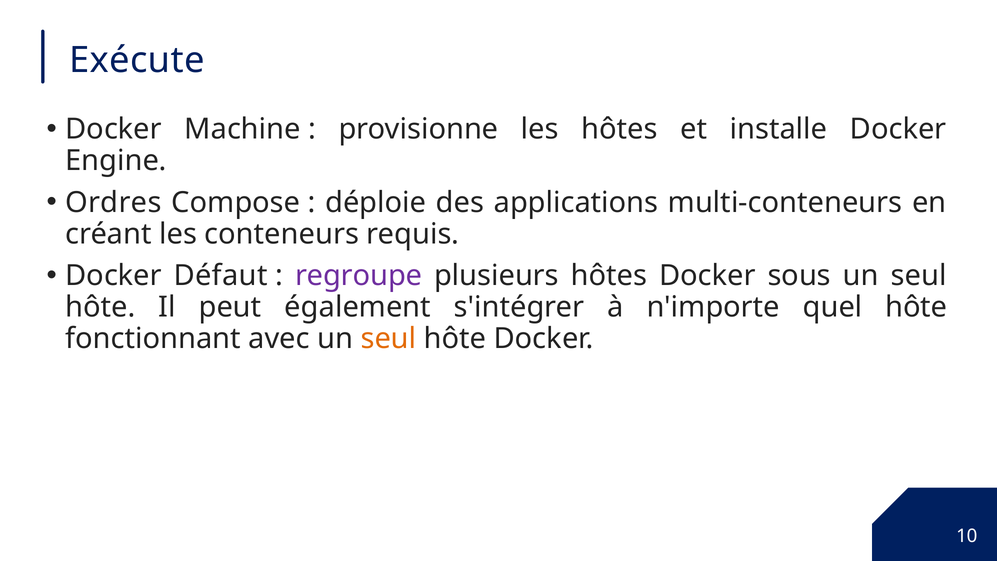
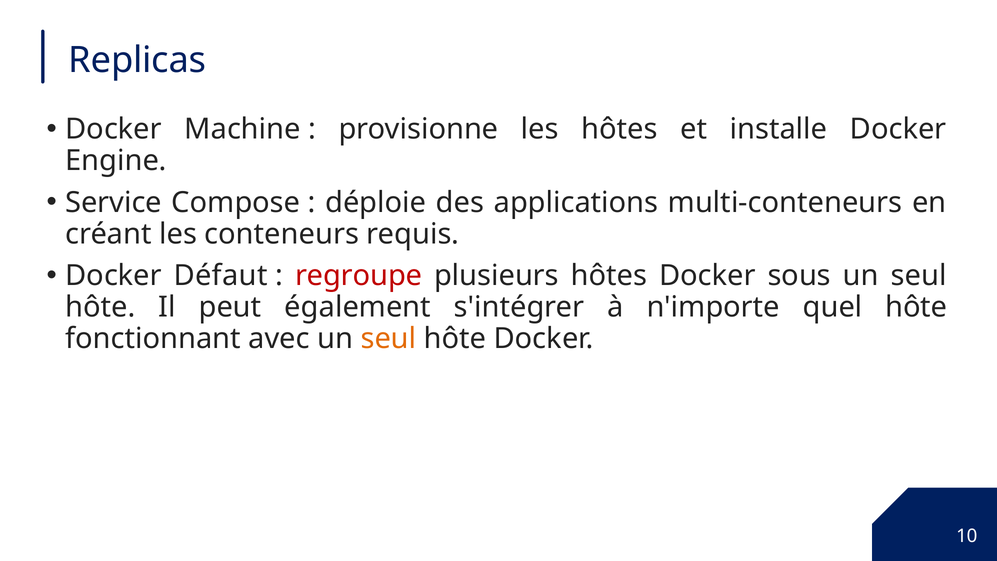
Exécute: Exécute -> Replicas
Ordres: Ordres -> Service
regroupe colour: purple -> red
